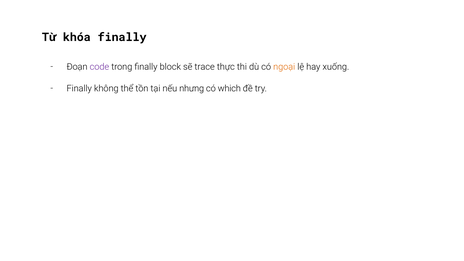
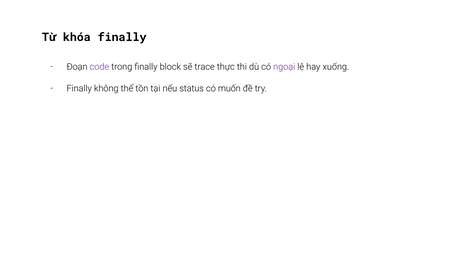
ngoại colour: orange -> purple
nhưng: nhưng -> status
which: which -> muốn
